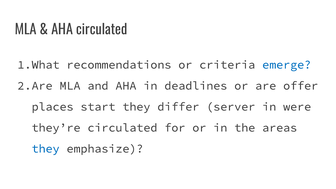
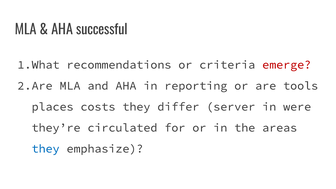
AHA circulated: circulated -> successful
emerge colour: blue -> red
deadlines: deadlines -> reporting
offer: offer -> tools
start: start -> costs
